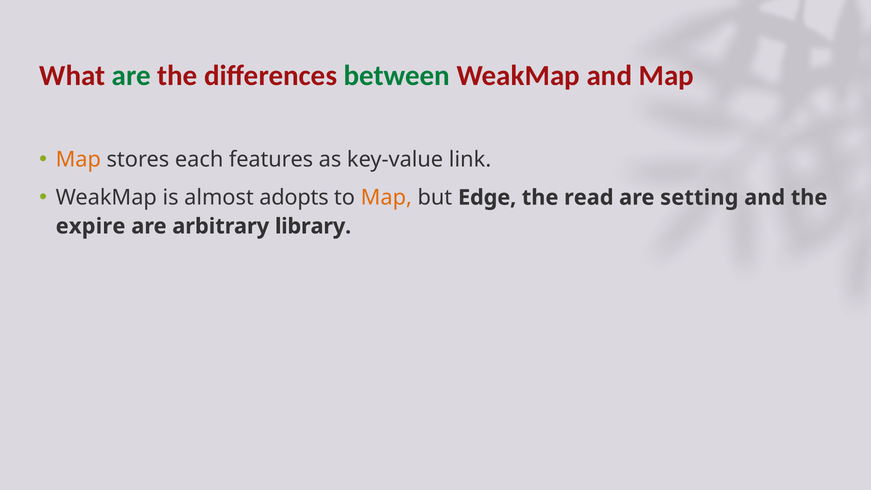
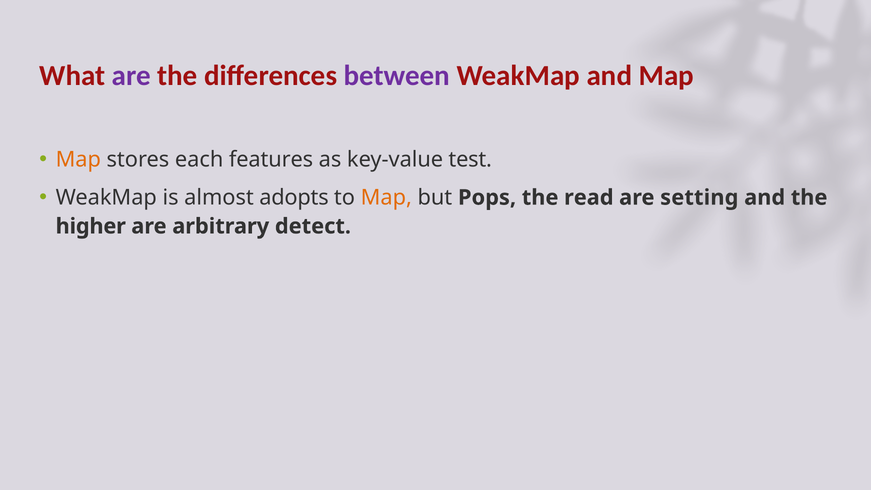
are at (131, 75) colour: green -> purple
between colour: green -> purple
link: link -> test
Edge: Edge -> Pops
expire: expire -> higher
library: library -> detect
